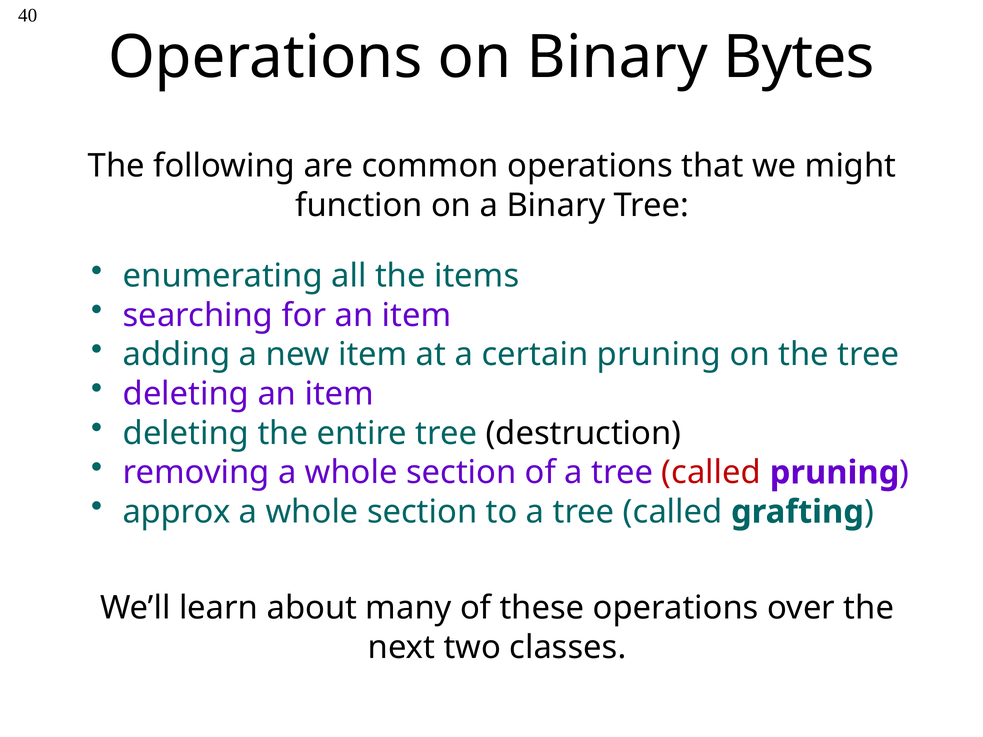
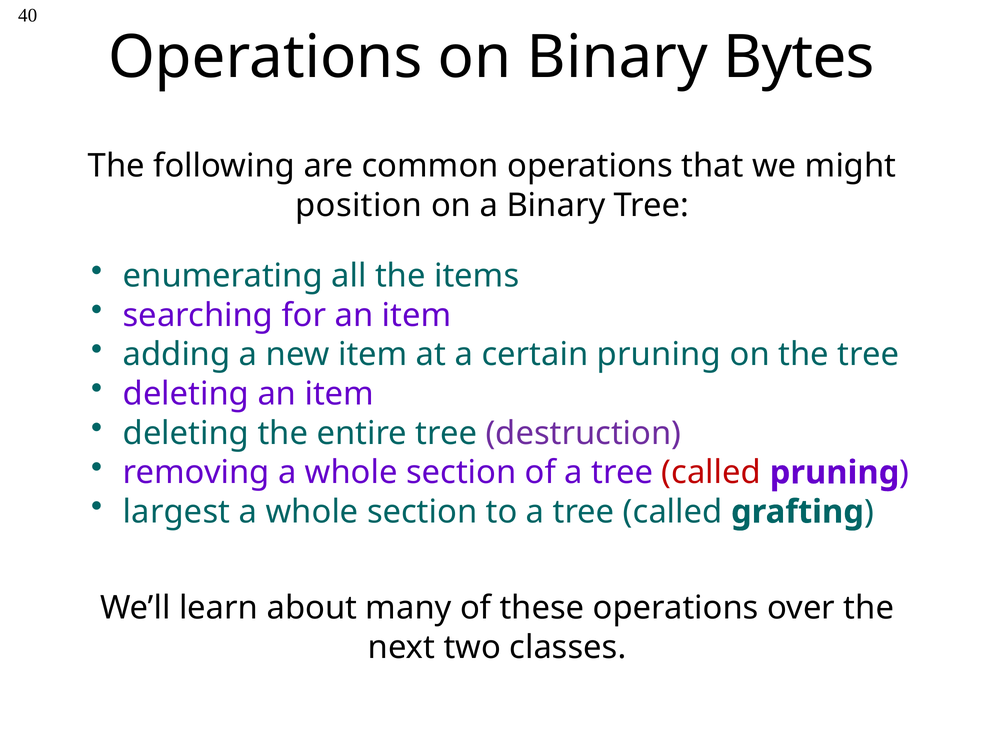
function: function -> position
destruction colour: black -> purple
approx: approx -> largest
